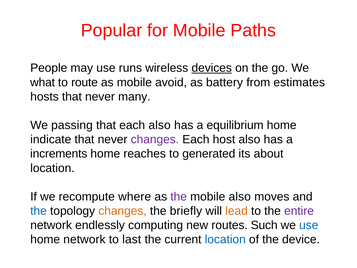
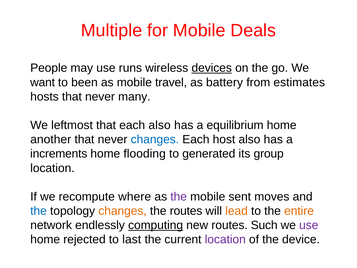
Popular: Popular -> Multiple
Paths: Paths -> Deals
what: what -> want
route: route -> been
avoid: avoid -> travel
passing: passing -> leftmost
indicate: indicate -> another
changes at (155, 139) colour: purple -> blue
reaches: reaches -> flooding
about: about -> group
mobile also: also -> sent
the briefly: briefly -> routes
entire colour: purple -> orange
computing underline: none -> present
use at (309, 225) colour: blue -> purple
home network: network -> rejected
location at (225, 239) colour: blue -> purple
